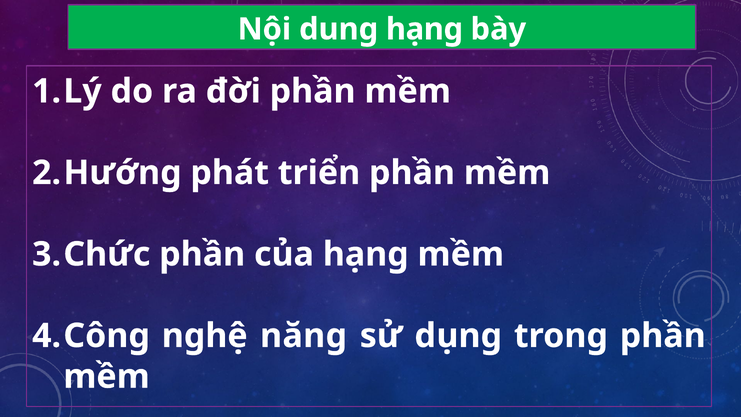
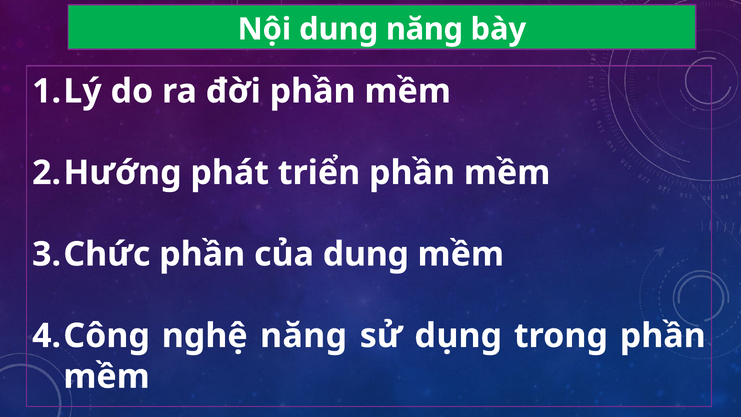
dung hạng: hạng -> năng
của hạng: hạng -> dung
